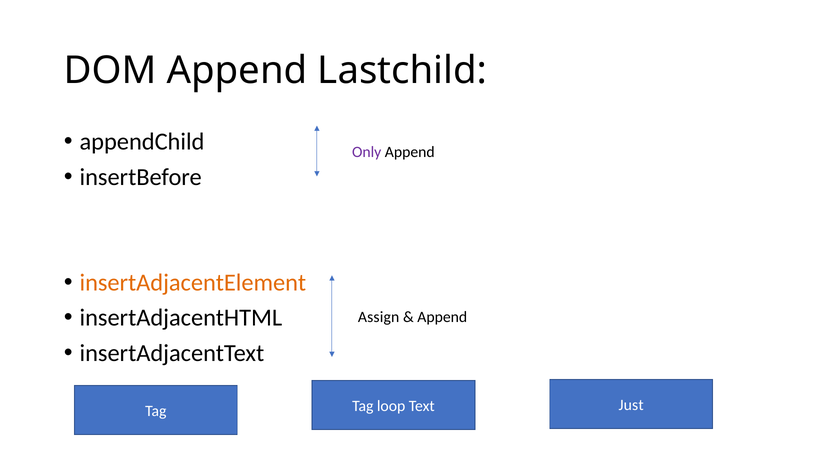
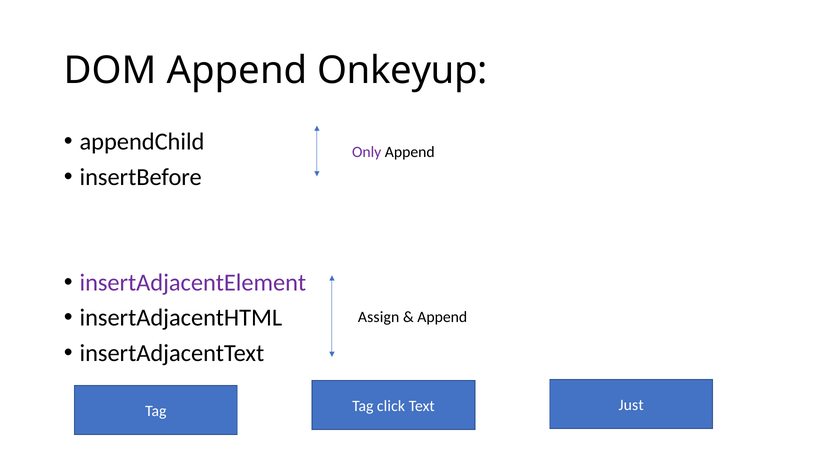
Lastchild: Lastchild -> Onkeyup
insertAdjacentElement colour: orange -> purple
loop: loop -> click
